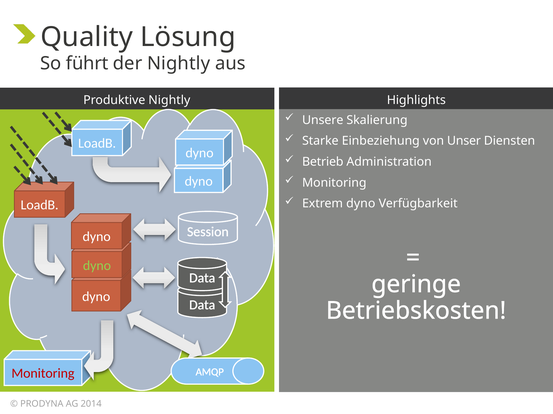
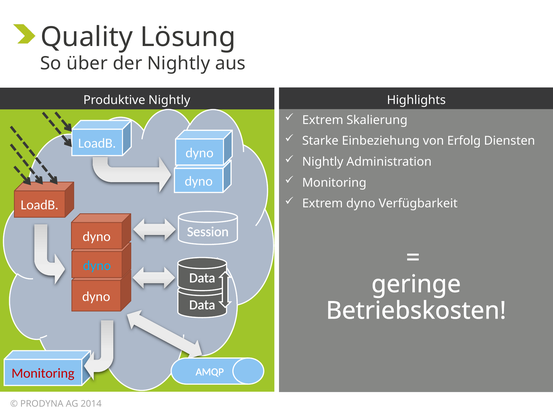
führt: führt -> über
Unsere at (323, 120): Unsere -> Extrem
Unser: Unser -> Erfolg
Betrieb at (323, 162): Betrieb -> Nightly
dyno at (97, 266) colour: light green -> light blue
